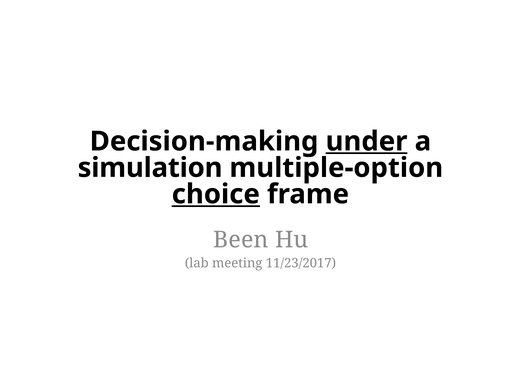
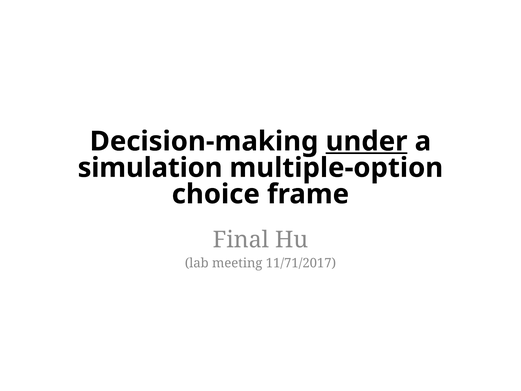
choice underline: present -> none
Been: Been -> Final
11/23/2017: 11/23/2017 -> 11/71/2017
